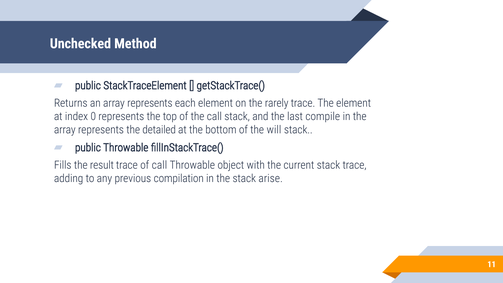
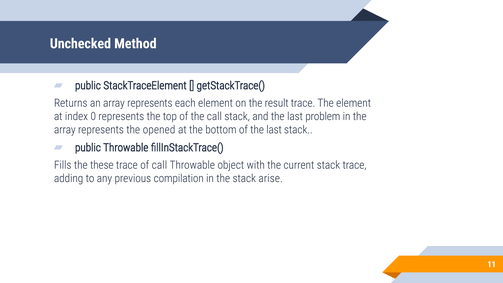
rarely: rarely -> result
compile: compile -> problem
detailed: detailed -> opened
of the will: will -> last
result: result -> these
